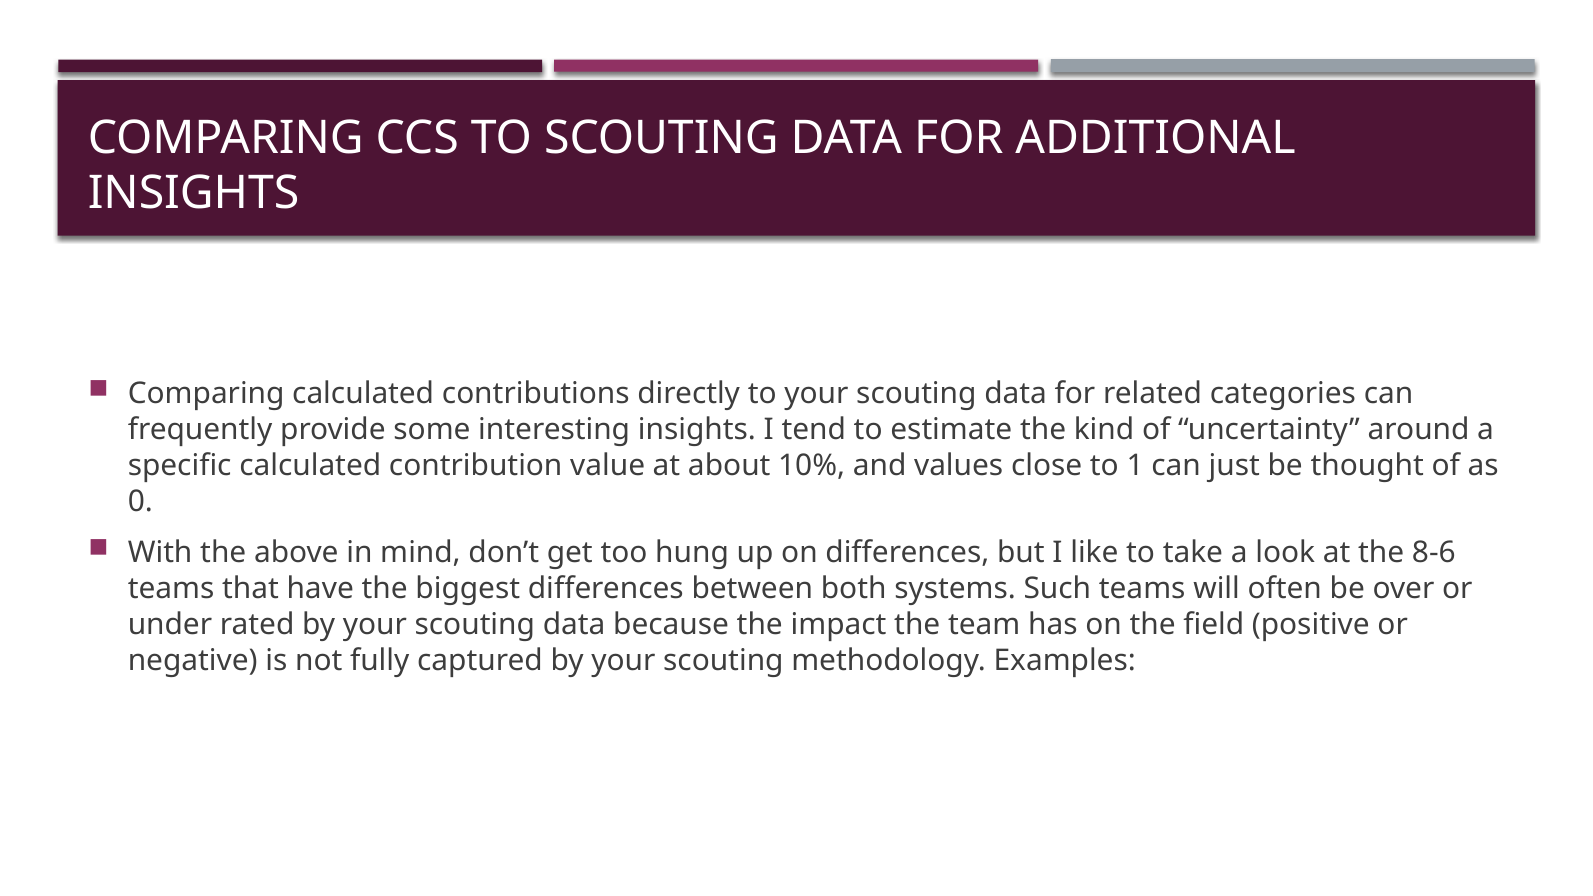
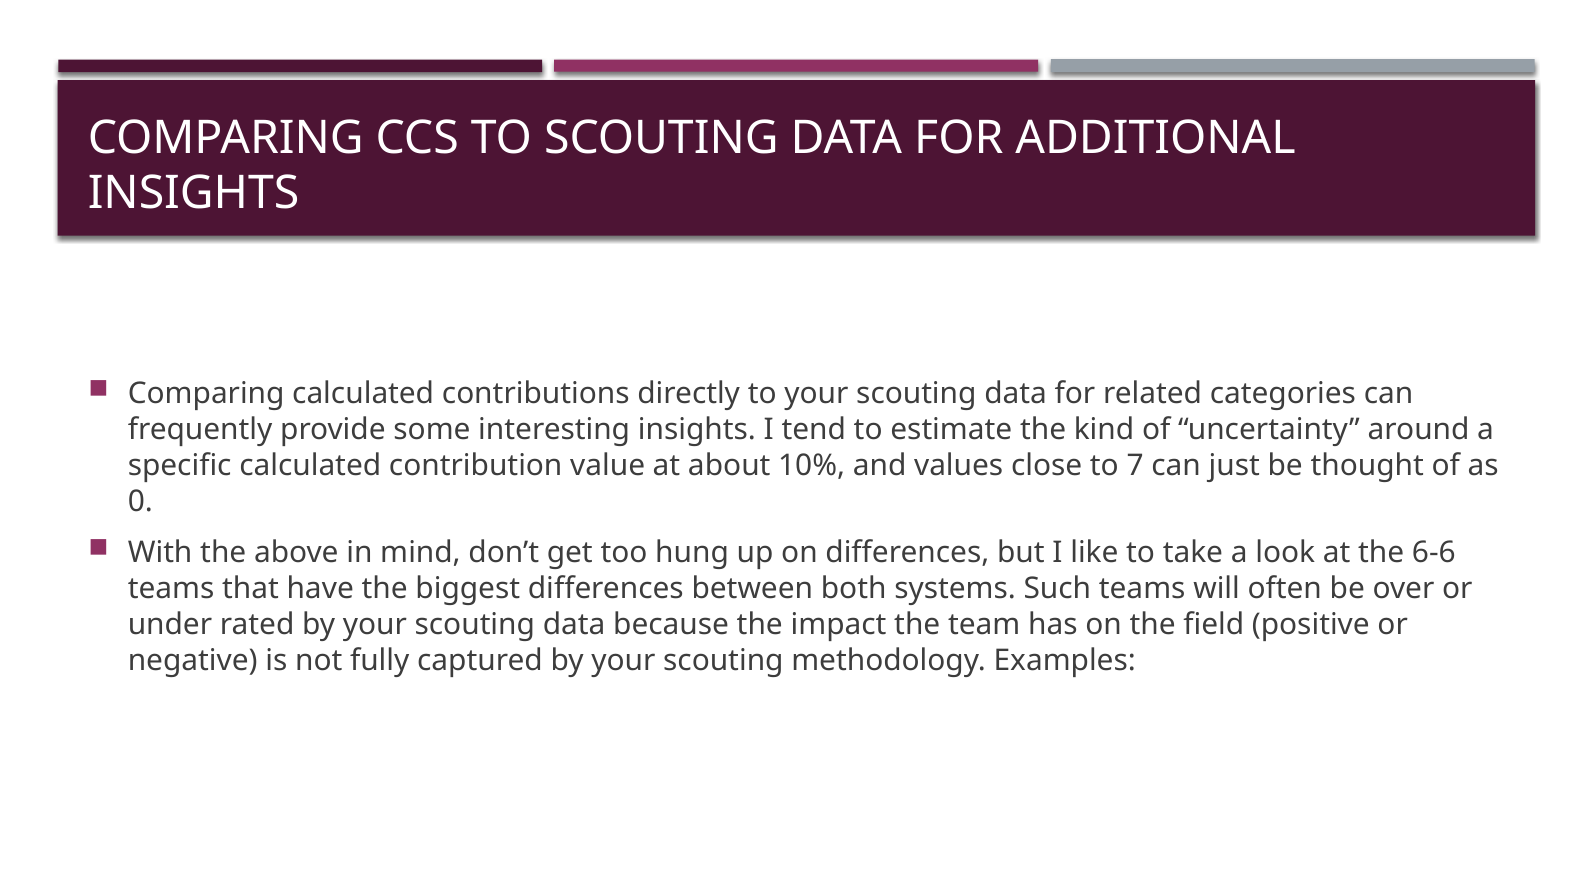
1: 1 -> 7
8-6: 8-6 -> 6-6
